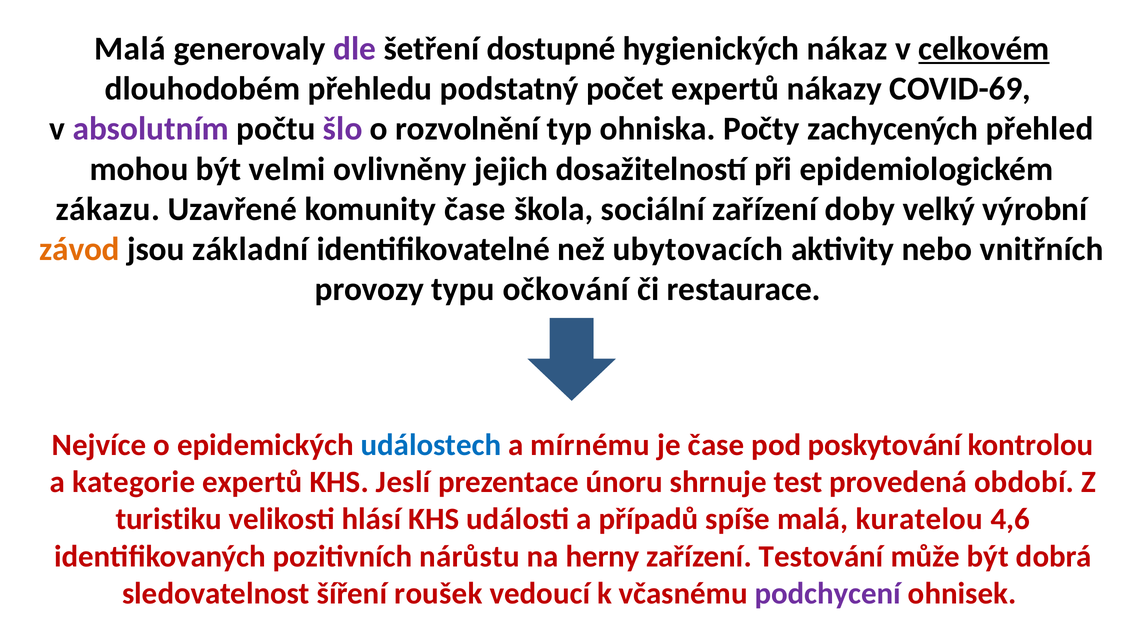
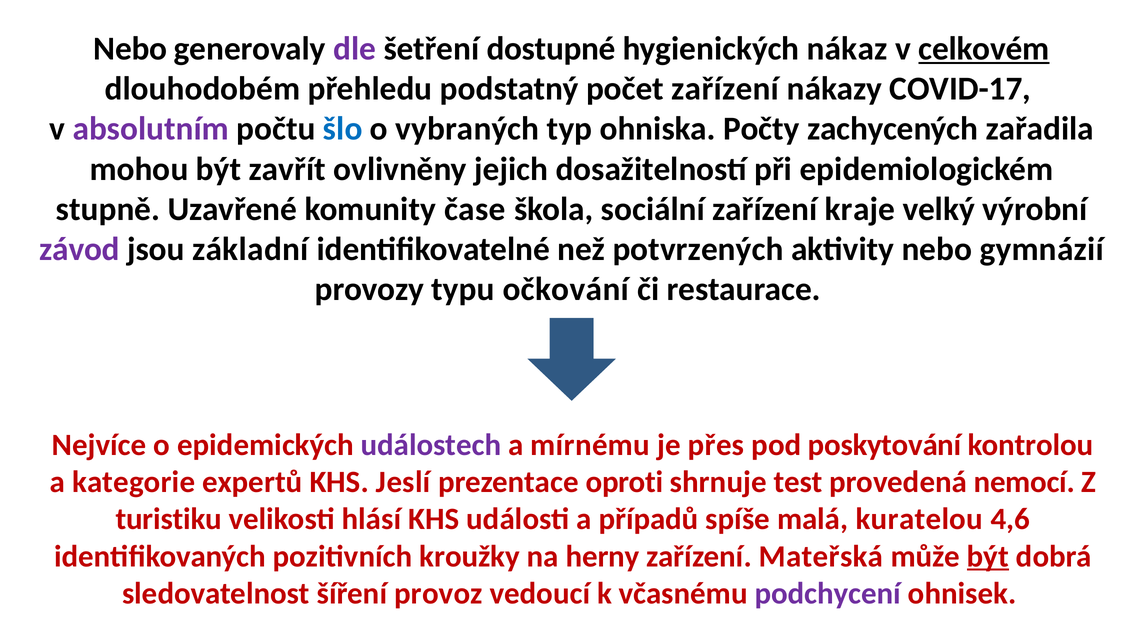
Malá at (130, 49): Malá -> Nebo
počet expertů: expertů -> zařízení
COVID-69: COVID-69 -> COVID-17
šlo colour: purple -> blue
rozvolnění: rozvolnění -> vybraných
přehled: přehled -> zařadila
velmi: velmi -> zavřít
zákazu: zákazu -> stupně
doby: doby -> kraje
závod colour: orange -> purple
ubytovacích: ubytovacích -> potvrzených
vnitřních: vnitřních -> gymnázií
událostech colour: blue -> purple
je čase: čase -> přes
únoru: únoru -> oproti
období: období -> nemocí
nárůstu: nárůstu -> kroužky
Testování: Testování -> Mateřská
být at (988, 557) underline: none -> present
roušek: roušek -> provoz
